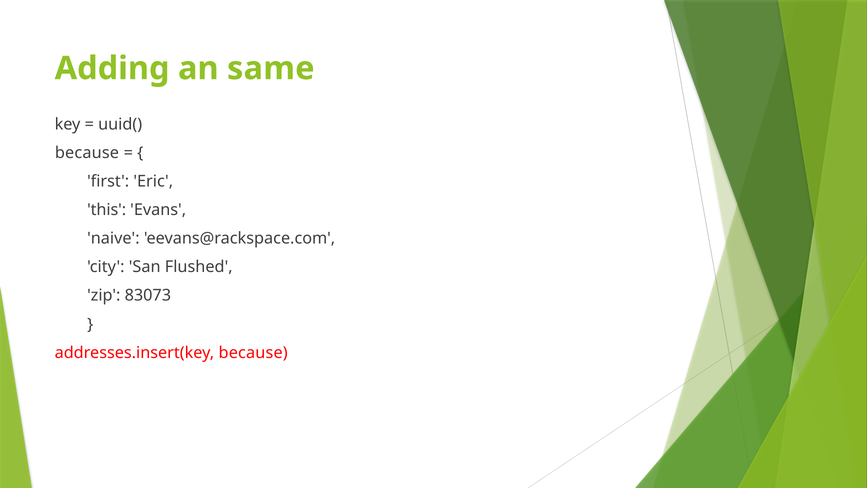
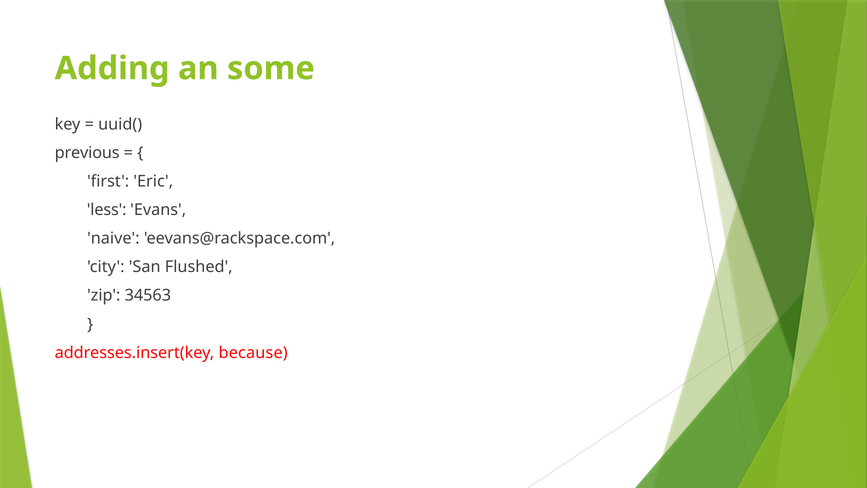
same: same -> some
because at (87, 153): because -> previous
this: this -> less
83073: 83073 -> 34563
